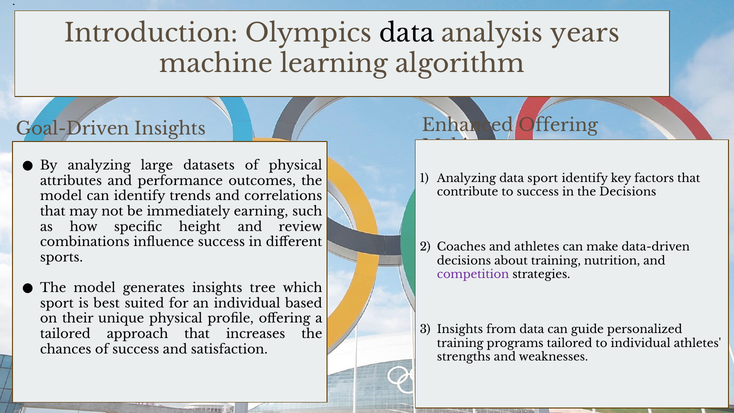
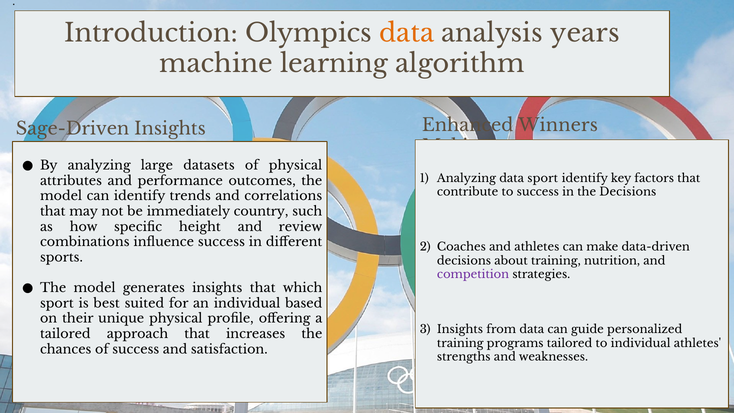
data at (407, 33) colour: black -> orange
Goal-Driven: Goal-Driven -> Sage-Driven
Enhanced Offering: Offering -> Winners
earning: earning -> country
insights tree: tree -> that
